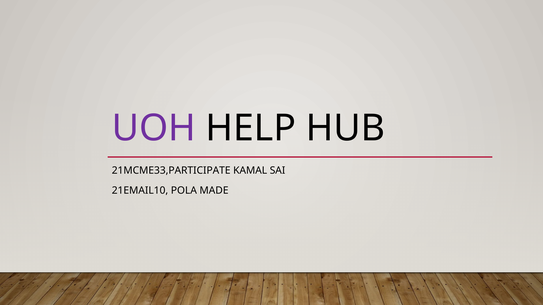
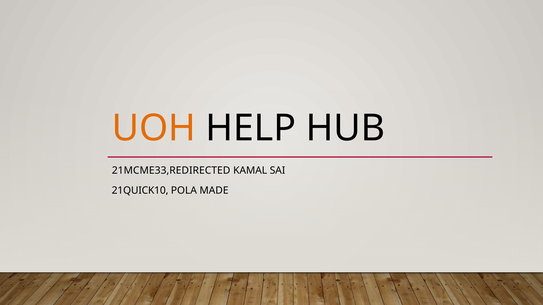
UOH colour: purple -> orange
21MCME33,PARTICIPATE: 21MCME33,PARTICIPATE -> 21MCME33,REDIRECTED
21EMAIL10: 21EMAIL10 -> 21QUICK10
